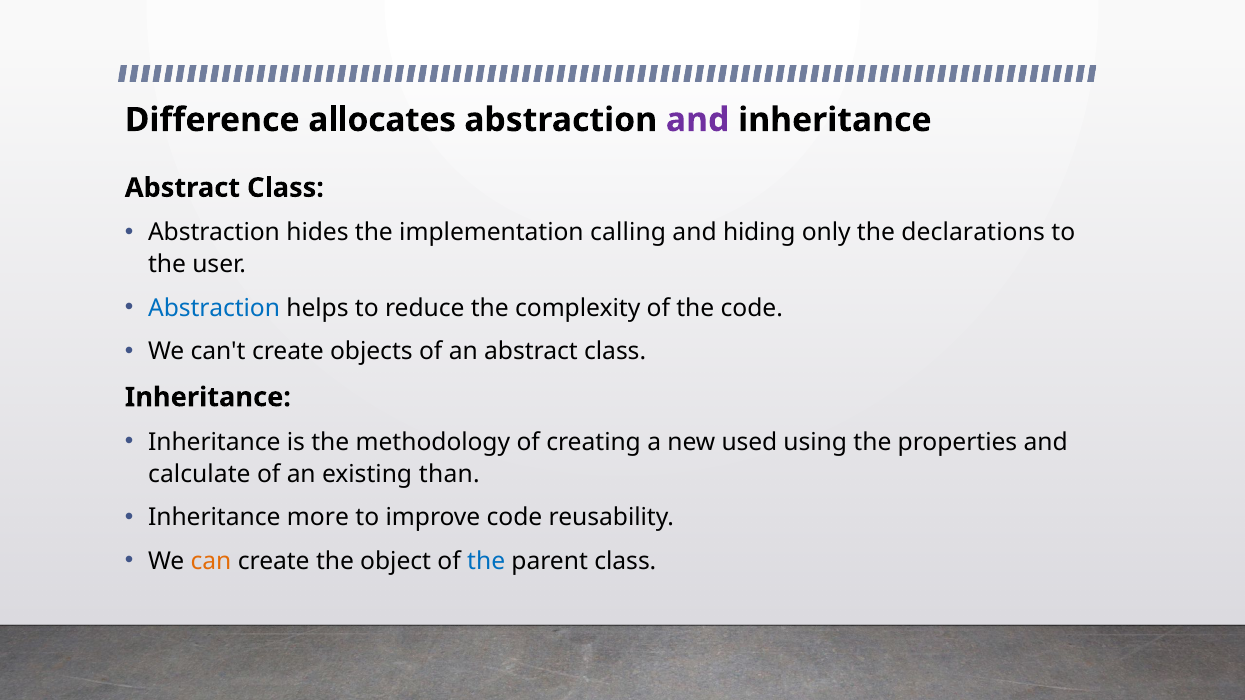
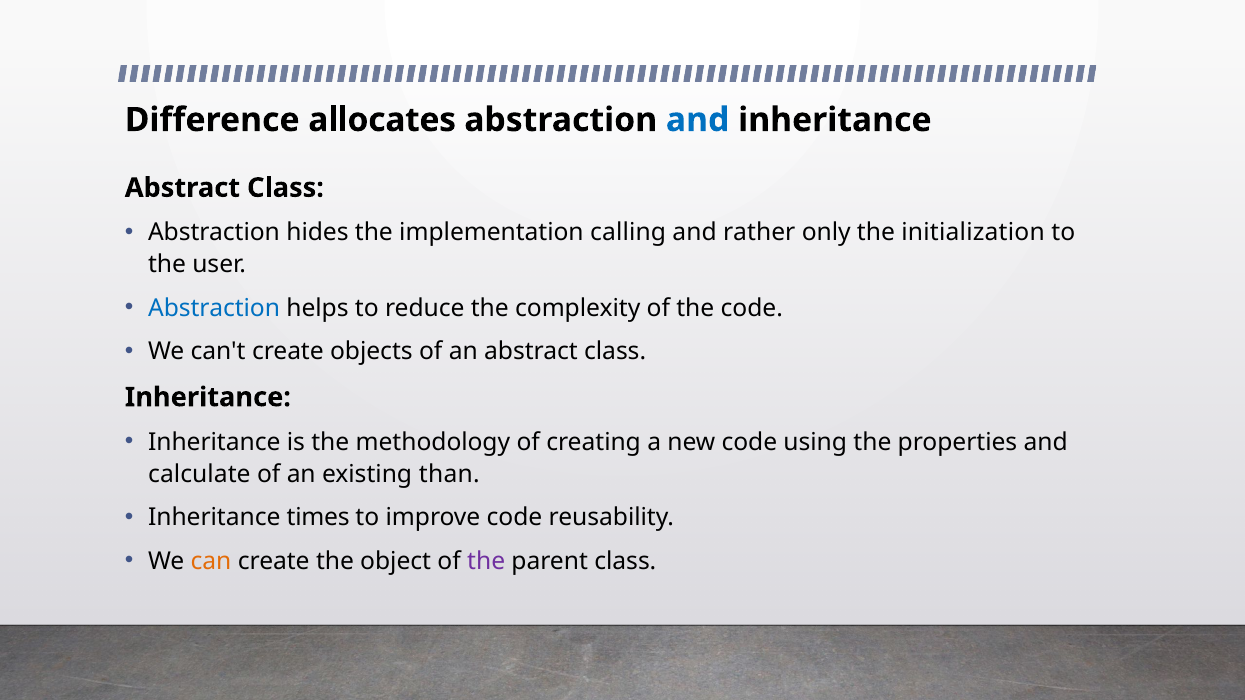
and at (698, 120) colour: purple -> blue
hiding: hiding -> rather
declarations: declarations -> initialization
new used: used -> code
more: more -> times
the at (486, 561) colour: blue -> purple
